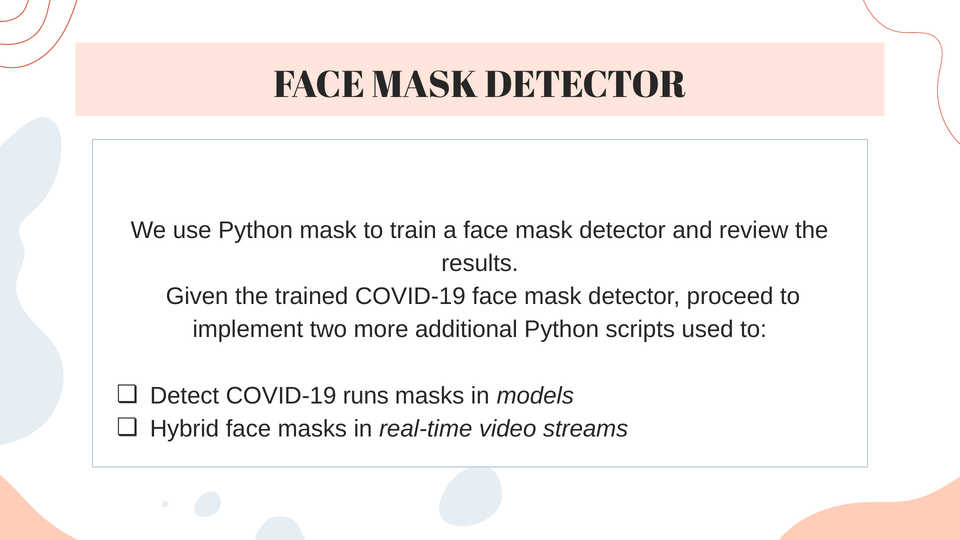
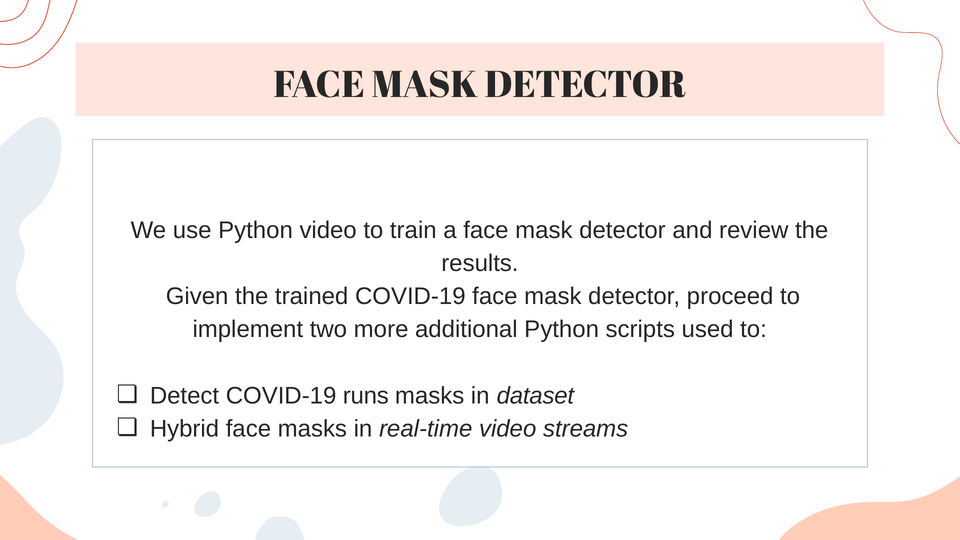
Python mask: mask -> video
models: models -> dataset
